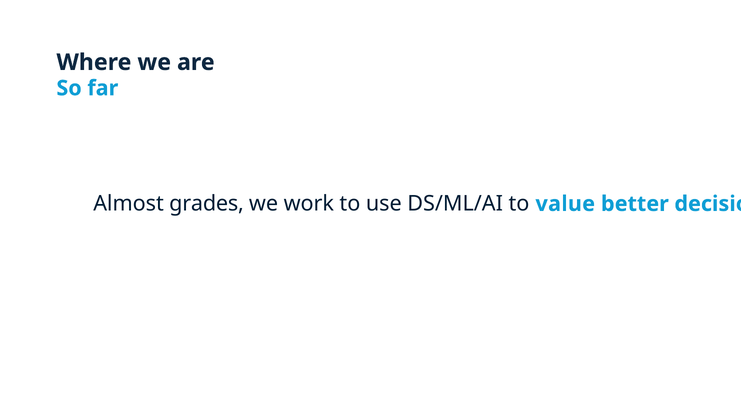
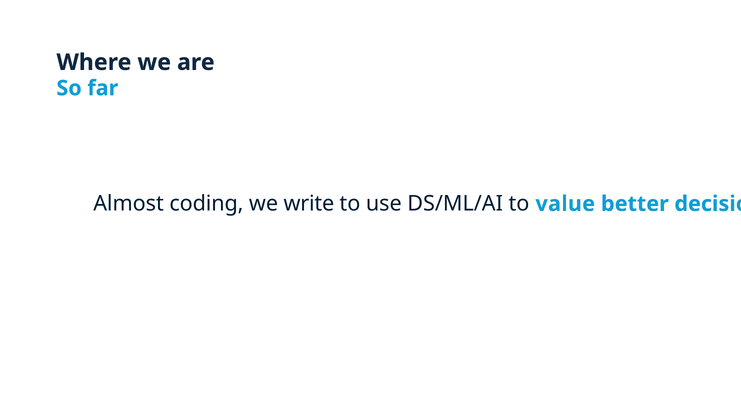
grades: grades -> coding
work: work -> write
